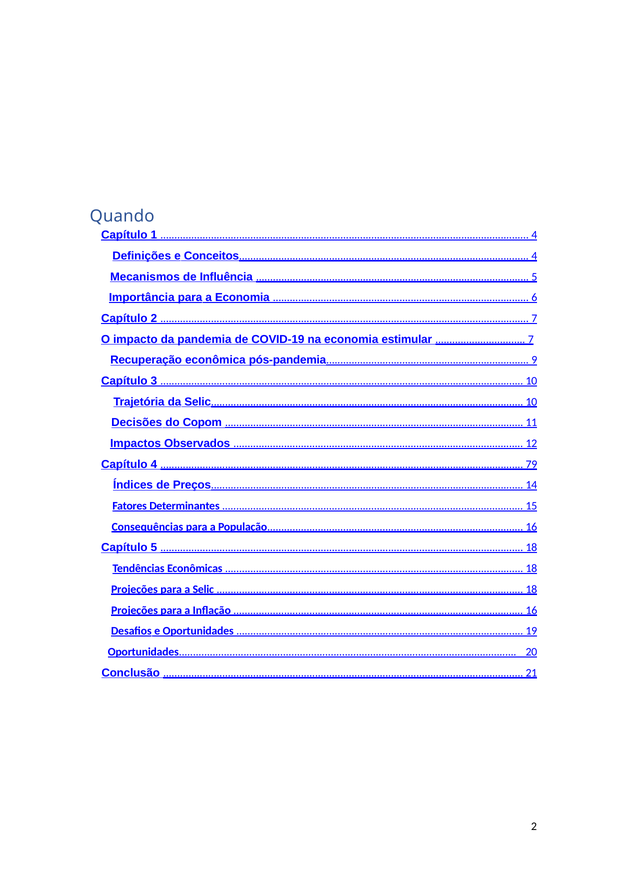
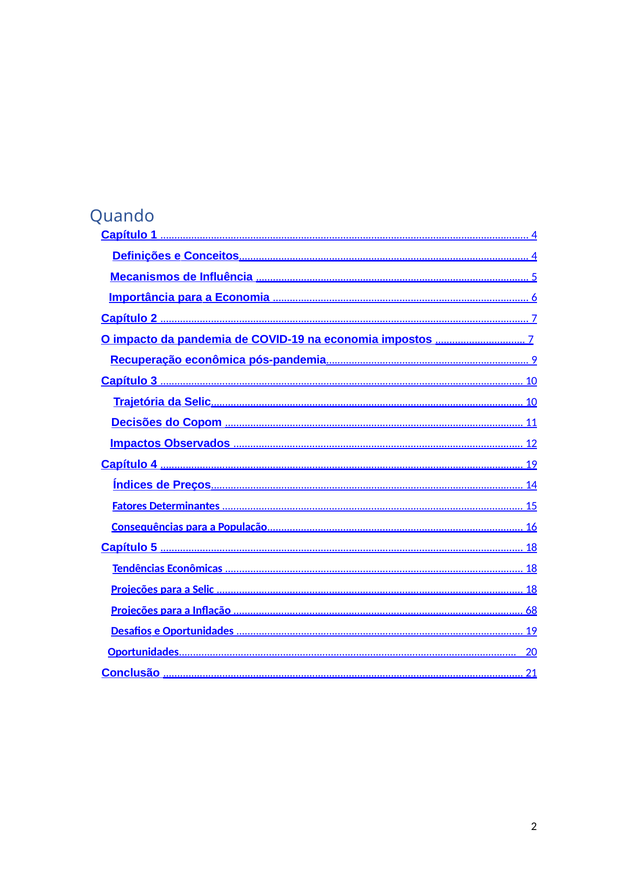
estimular: estimular -> impostos
79 at (531, 465): 79 -> 19
16 at (531, 611): 16 -> 68
